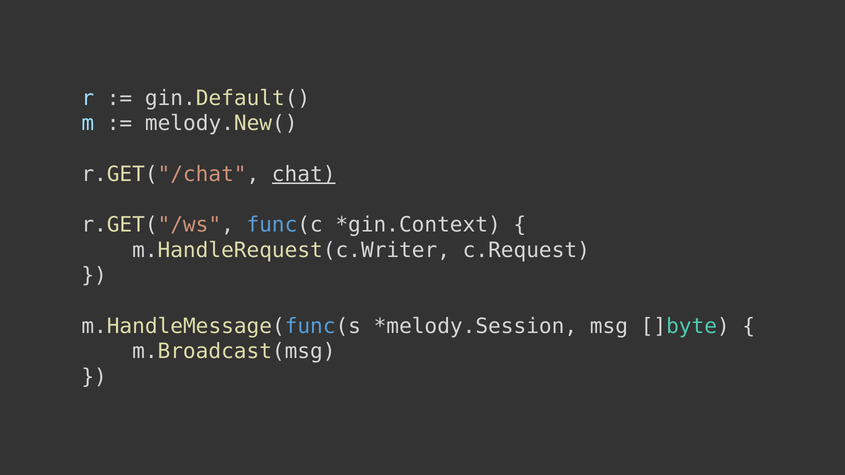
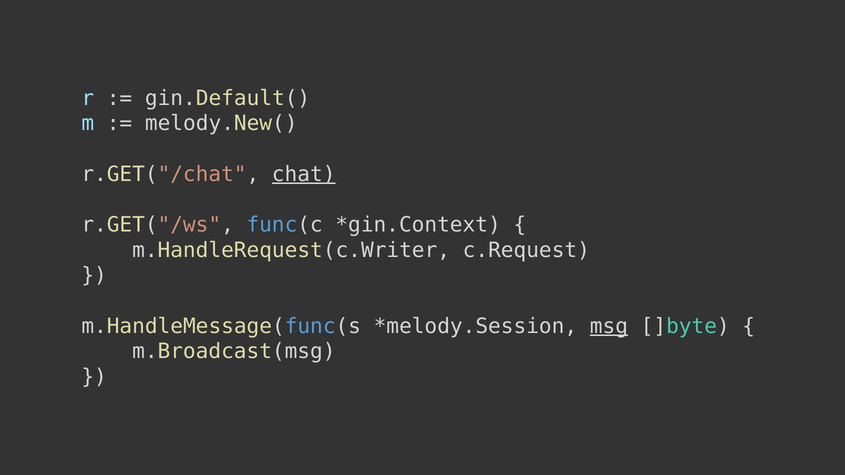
msg underline: none -> present
